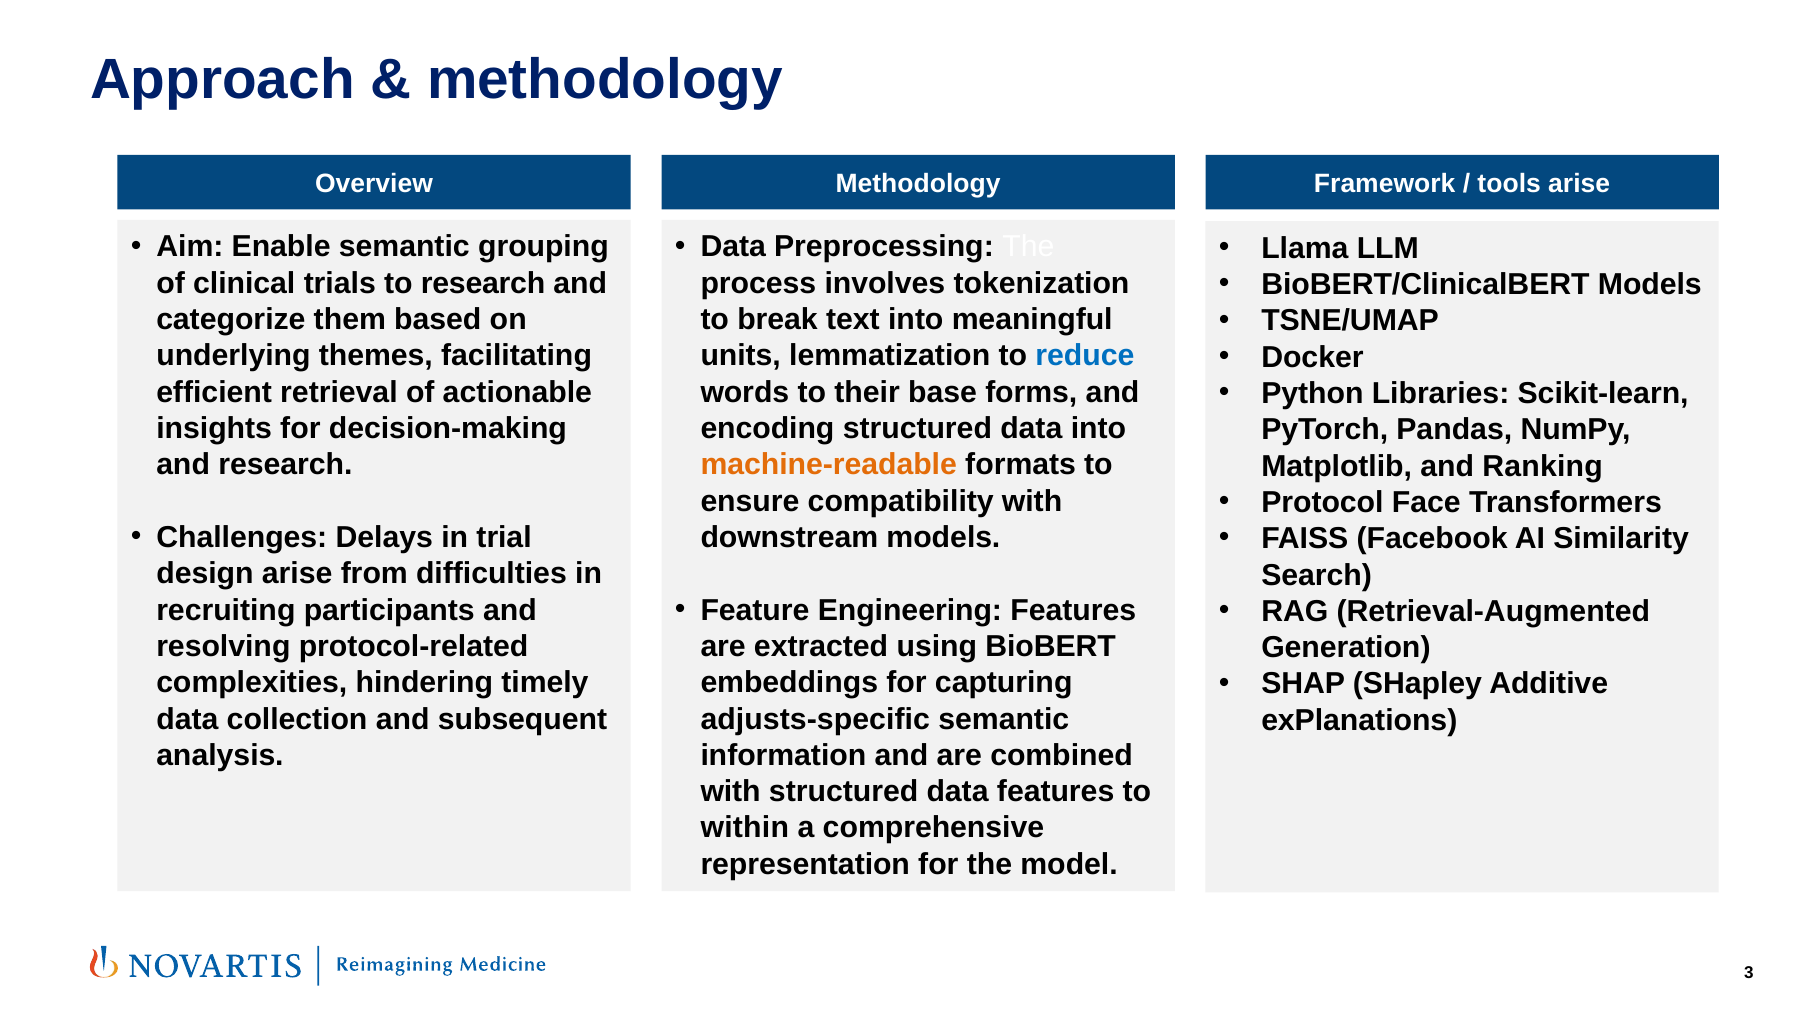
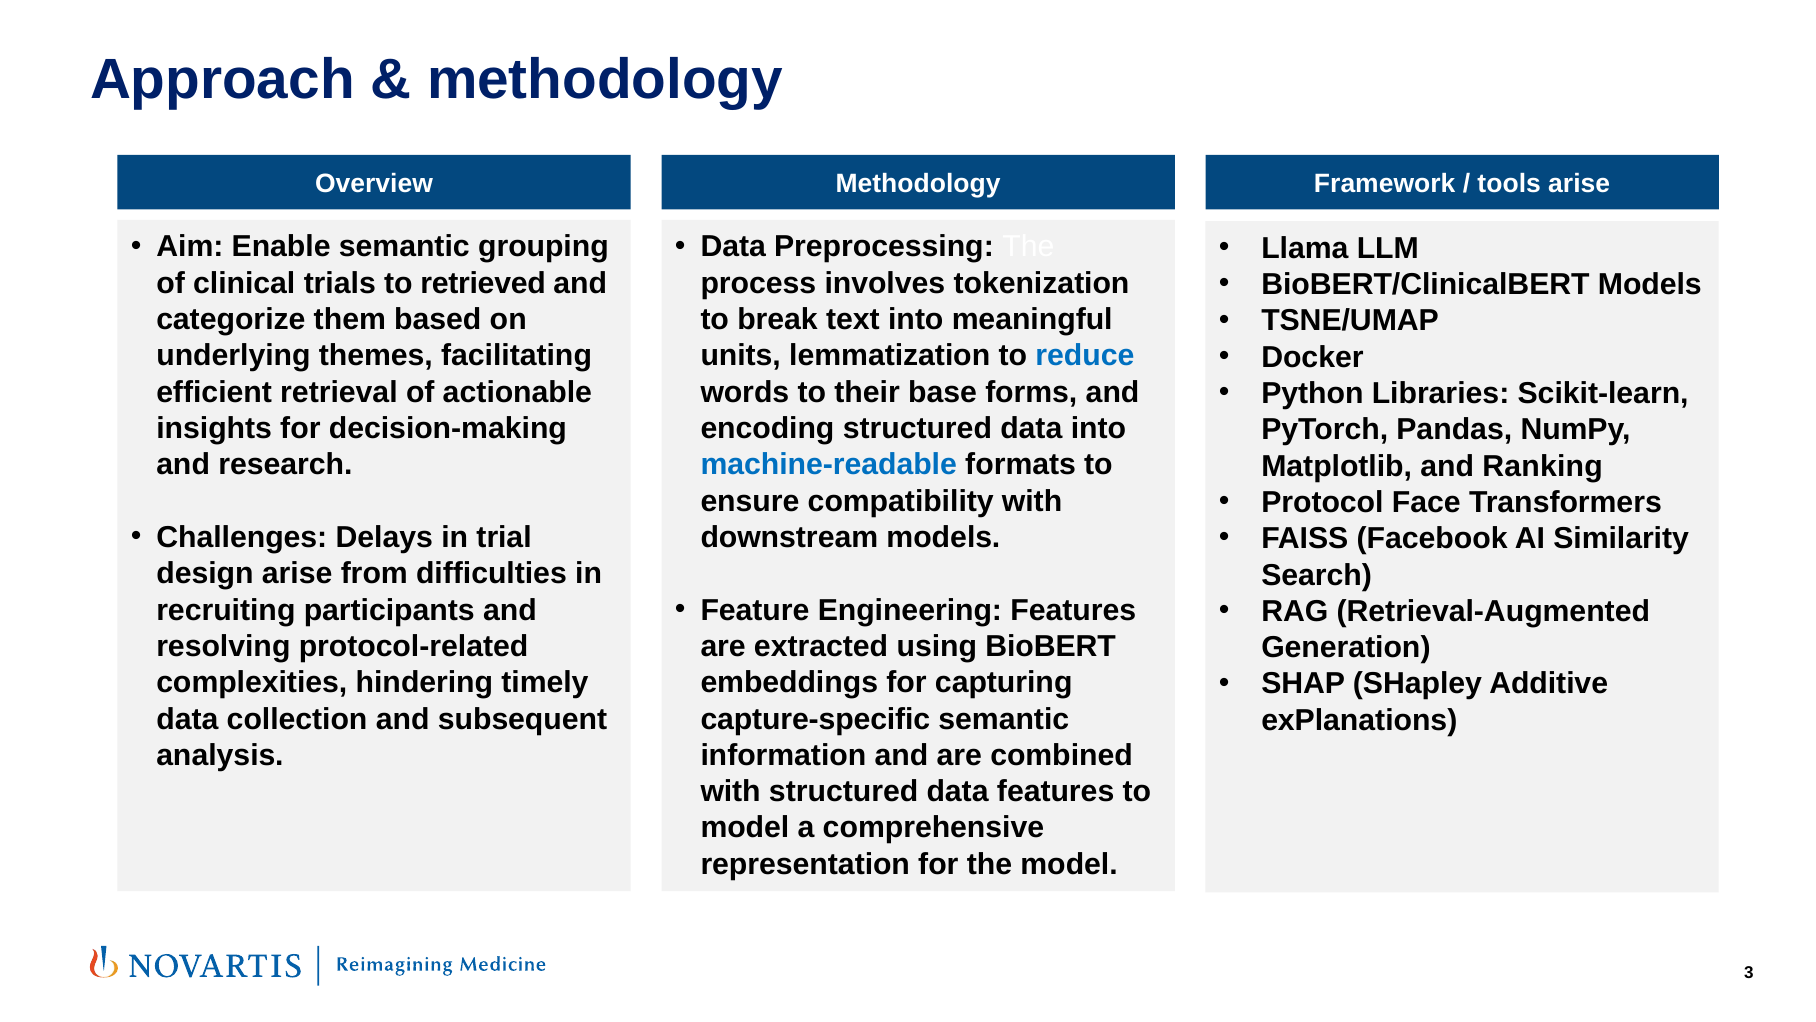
to research: research -> retrieved
machine-readable colour: orange -> blue
adjusts-specific: adjusts-specific -> capture-specific
within at (745, 828): within -> model
